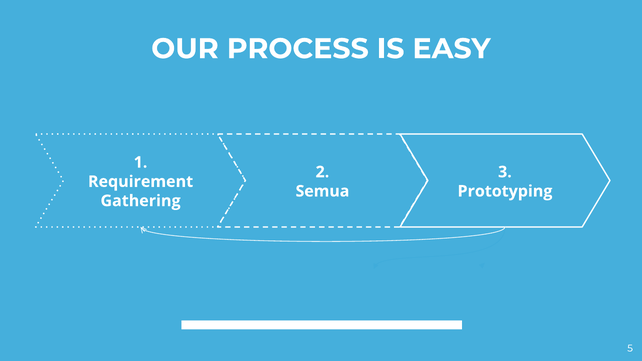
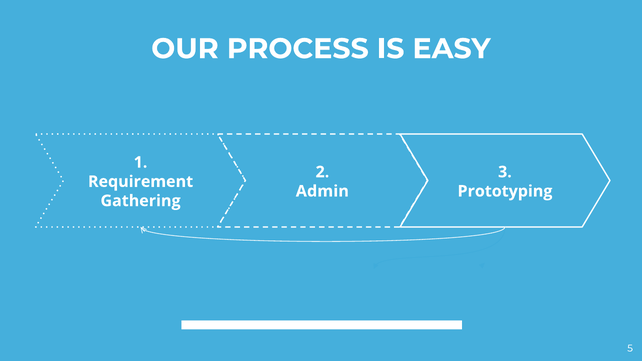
Semua: Semua -> Admin
